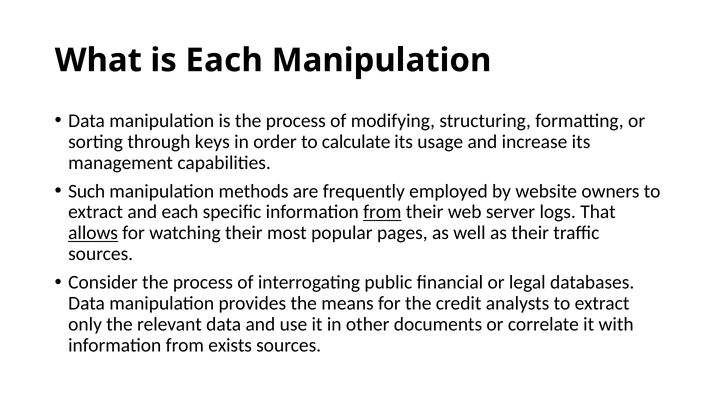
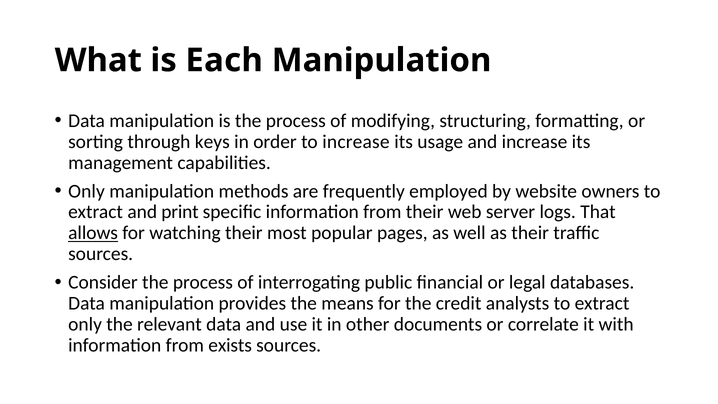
to calculate: calculate -> increase
Such at (87, 191): Such -> Only
and each: each -> print
from at (382, 212) underline: present -> none
